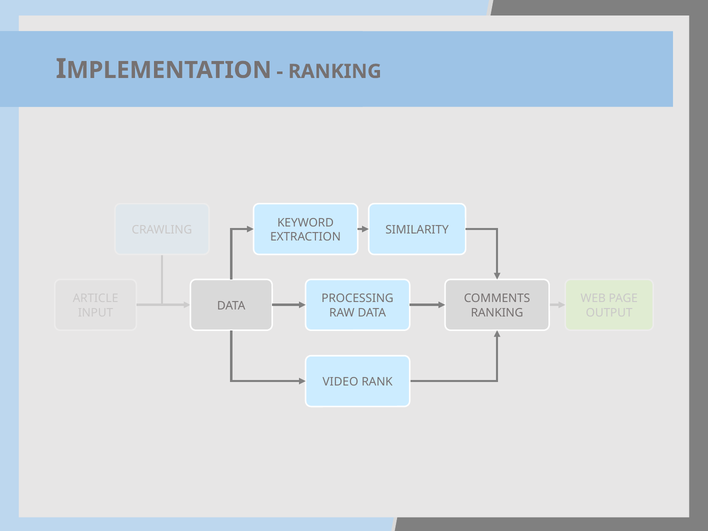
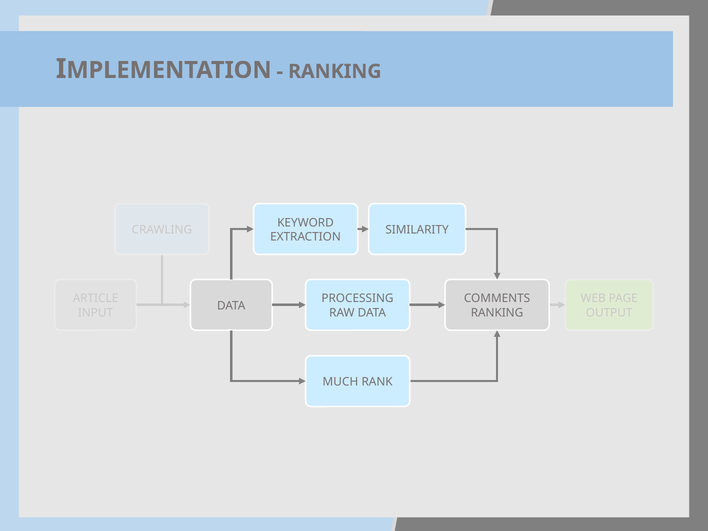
VIDEO: VIDEO -> MUCH
